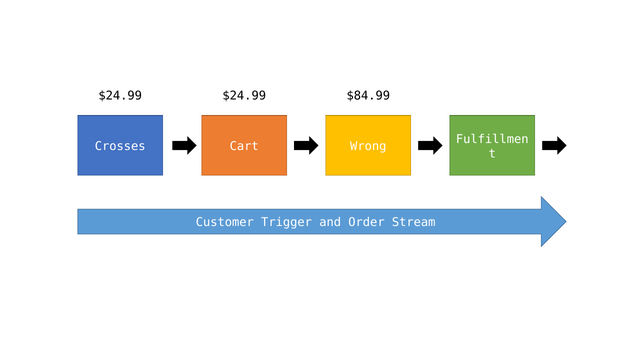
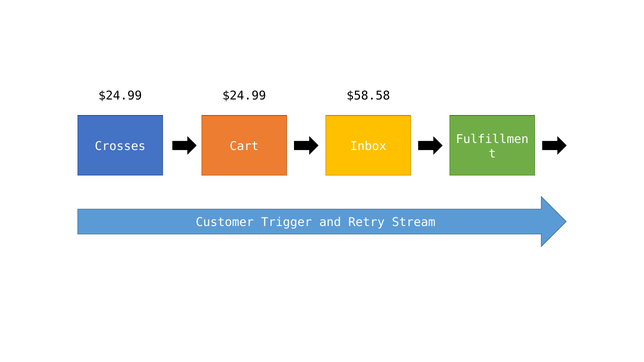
$84.99: $84.99 -> $58.58
Wrong: Wrong -> Inbox
Order: Order -> Retry
